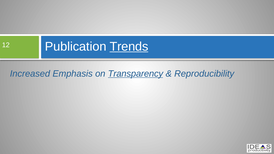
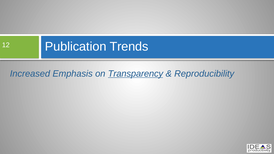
Trends underline: present -> none
